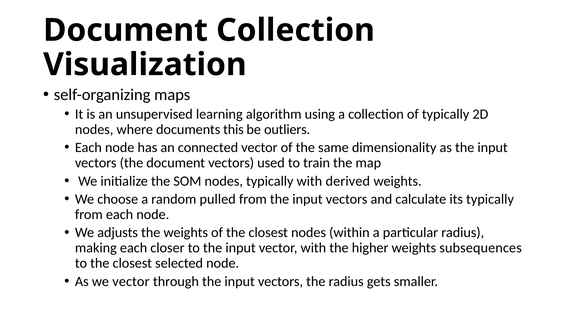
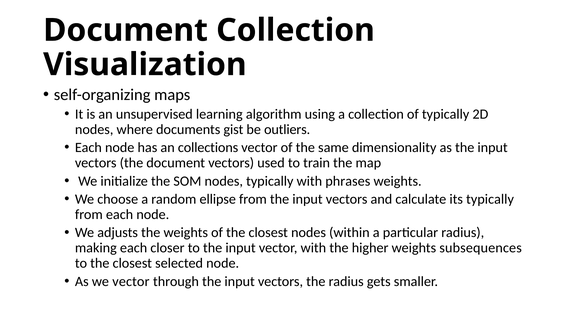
this: this -> gist
connected: connected -> collections
derived: derived -> phrases
pulled: pulled -> ellipse
